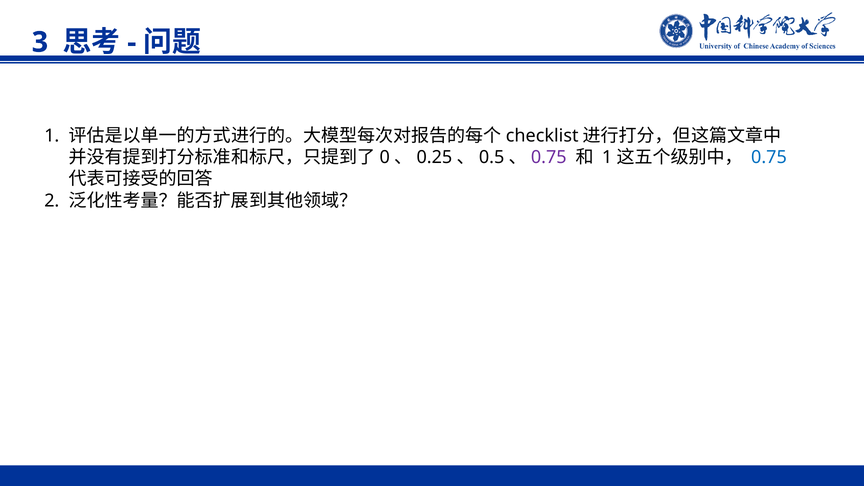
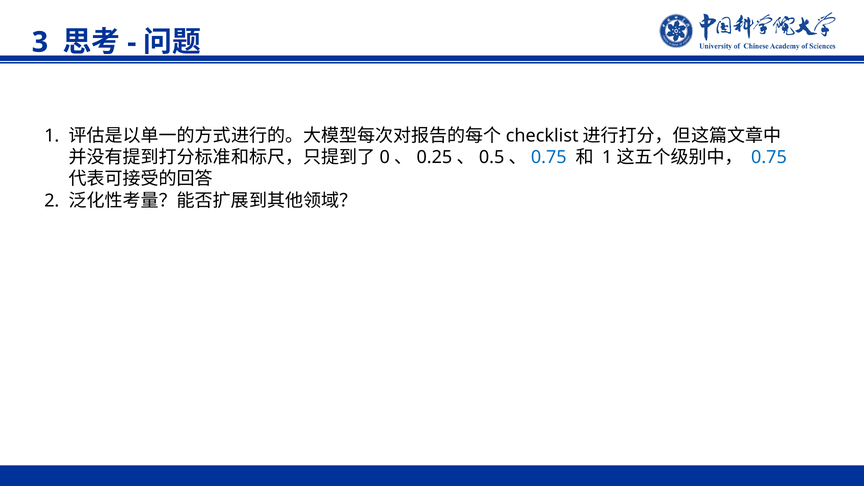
0.75 at (549, 157) colour: purple -> blue
